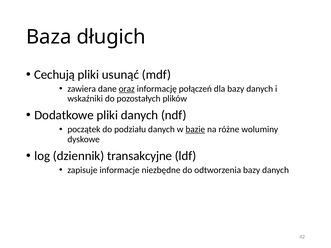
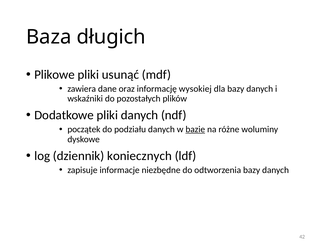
Cechują: Cechują -> Plikowe
oraz underline: present -> none
połączeń: połączeń -> wysokiej
transakcyjne: transakcyjne -> koniecznych
